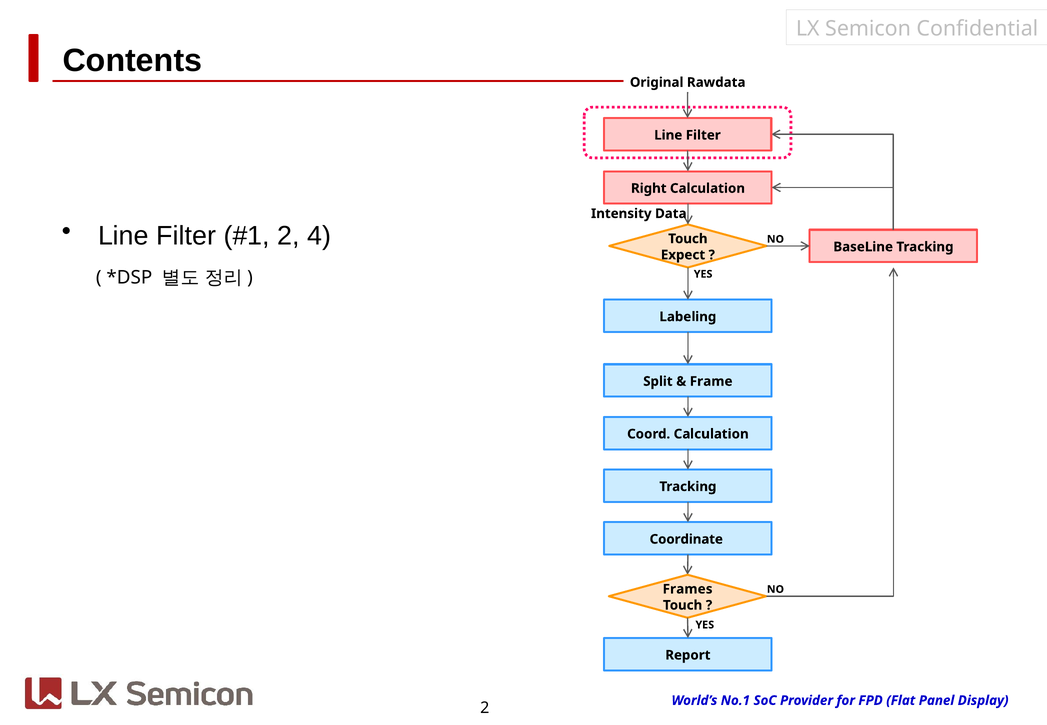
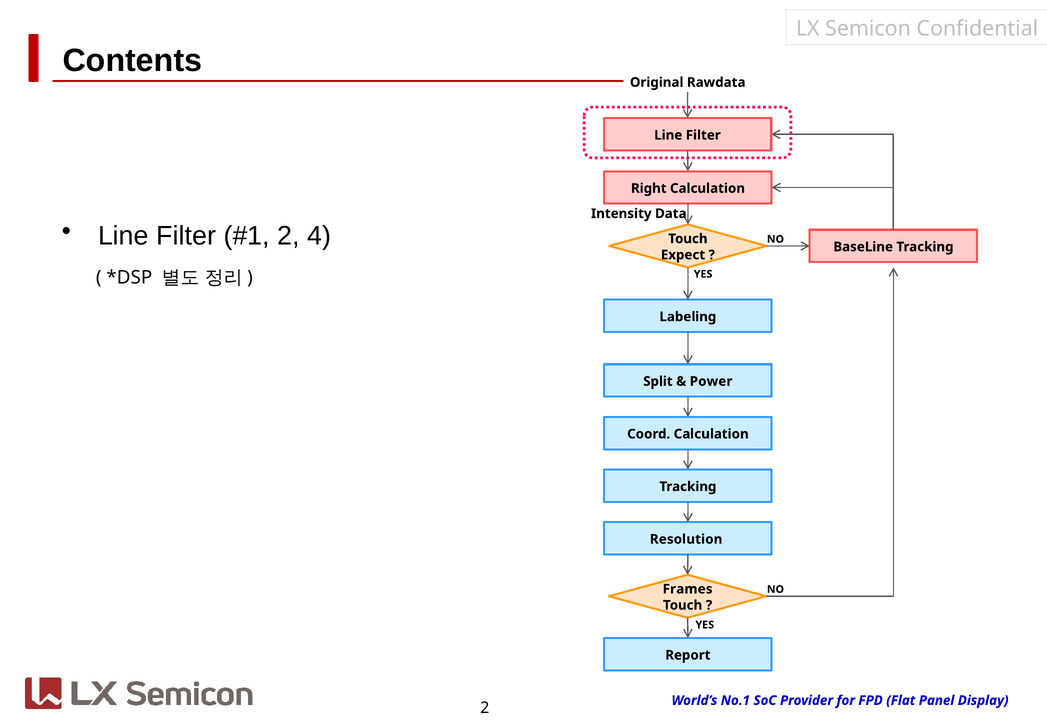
Frame: Frame -> Power
Coordinate: Coordinate -> Resolution
